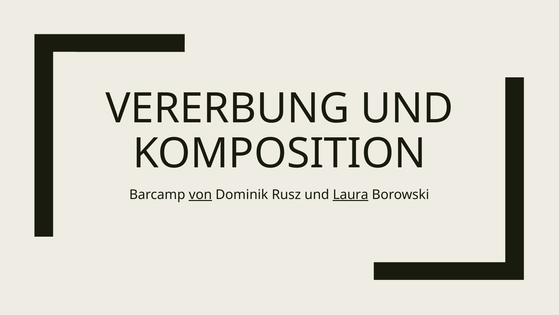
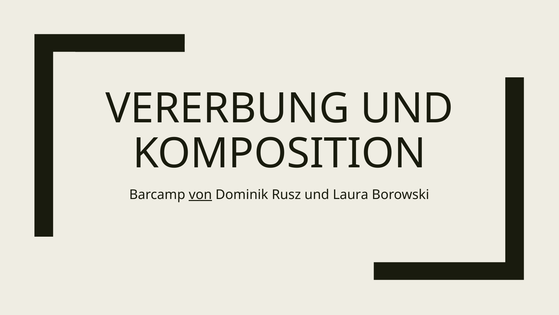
Laura underline: present -> none
